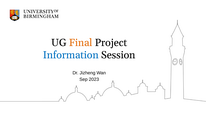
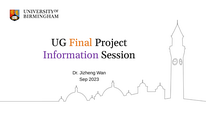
Information colour: blue -> purple
